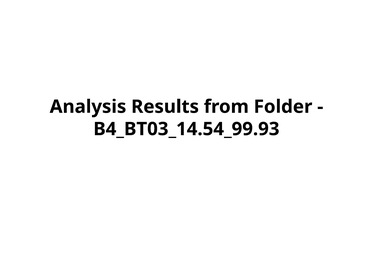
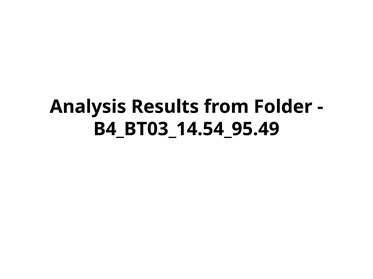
B4_BT03_14.54_99.93: B4_BT03_14.54_99.93 -> B4_BT03_14.54_95.49
